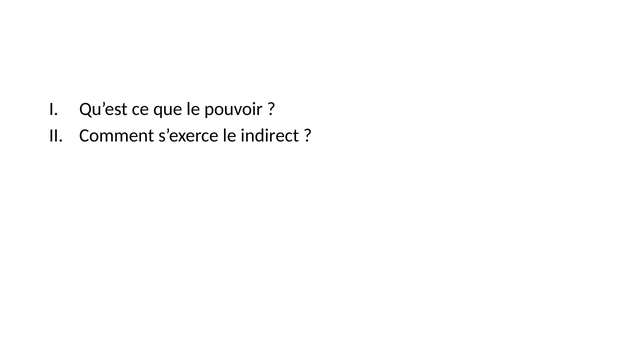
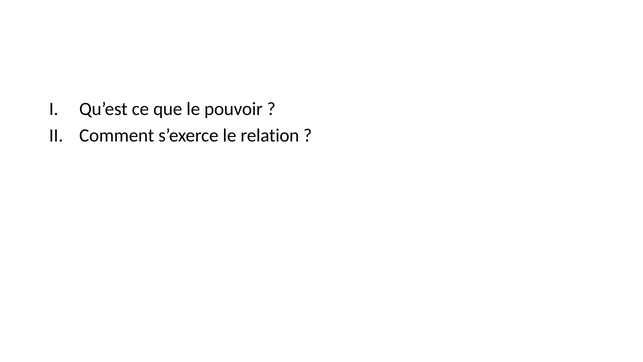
indirect: indirect -> relation
